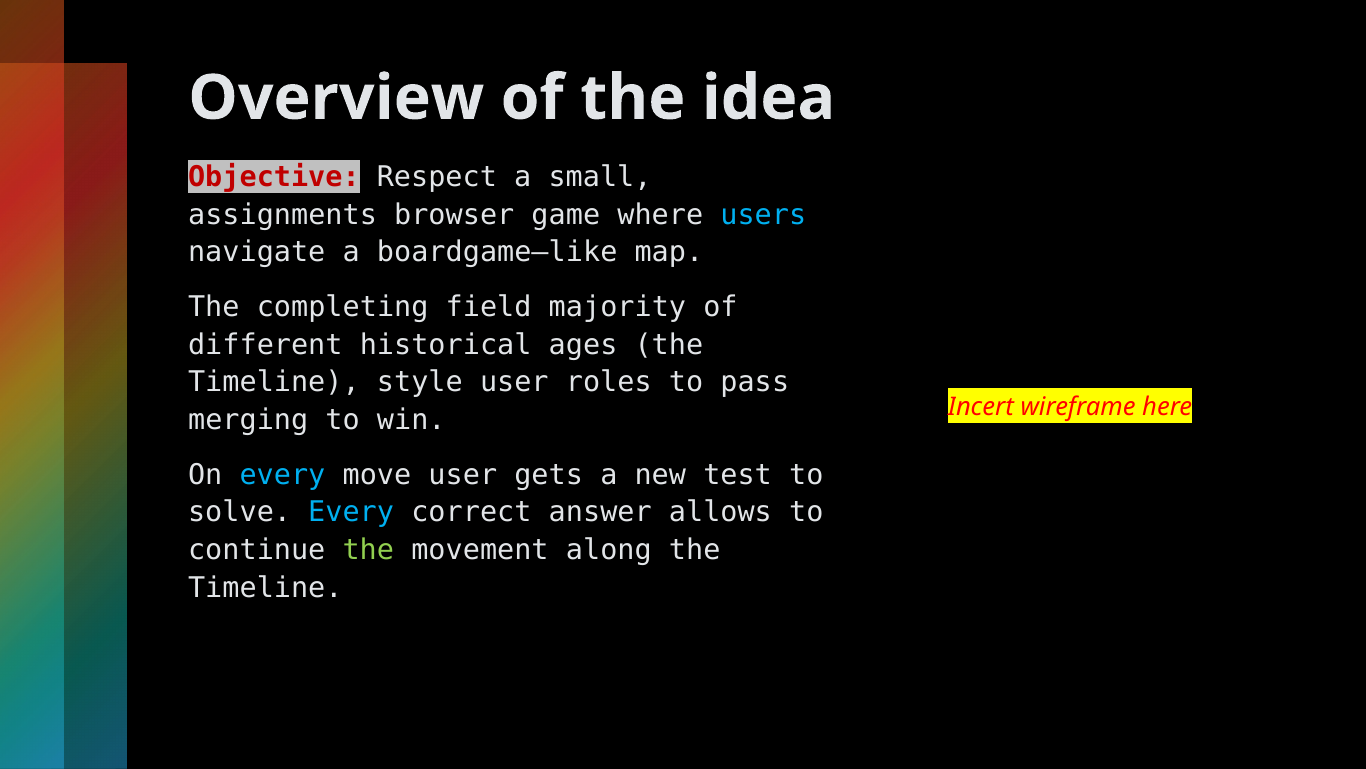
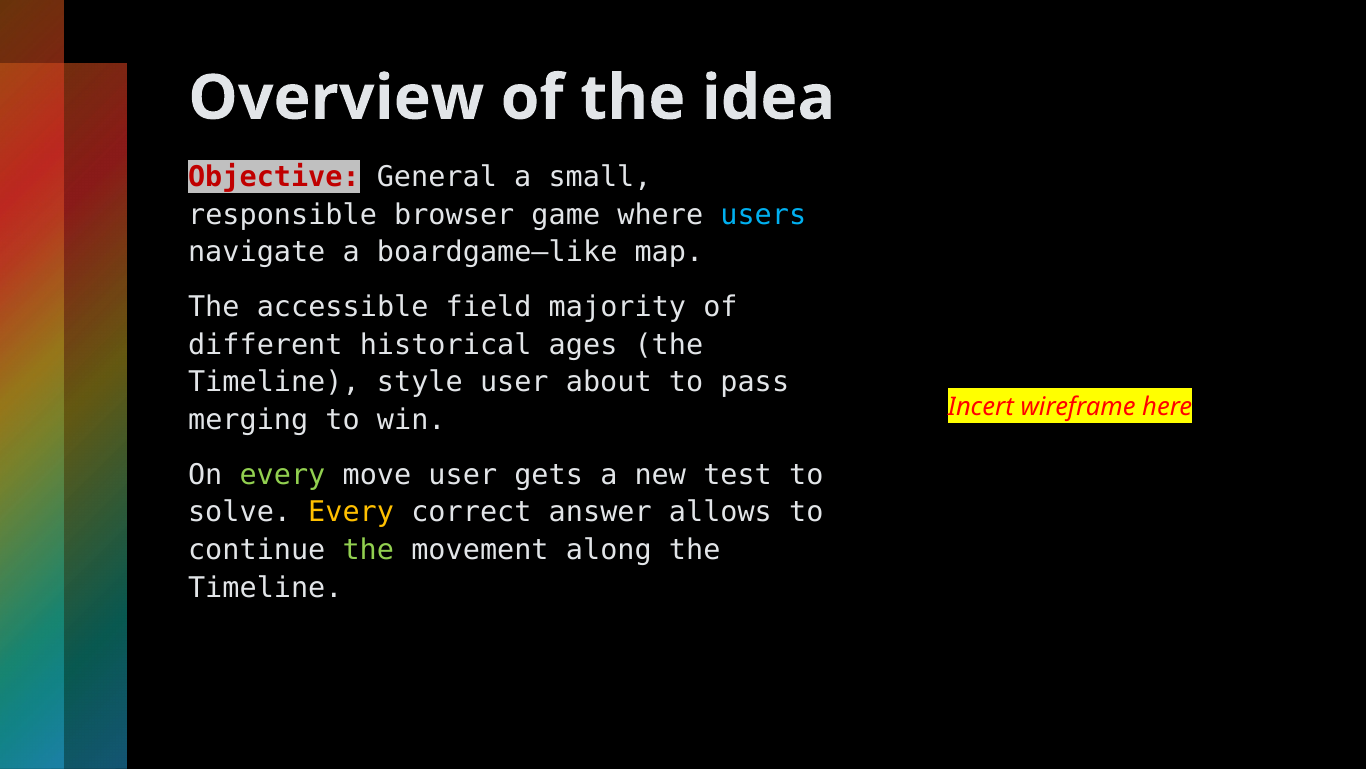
Respect: Respect -> General
assignments: assignments -> responsible
completing: completing -> accessible
roles: roles -> about
every at (282, 474) colour: light blue -> light green
Every at (351, 512) colour: light blue -> yellow
